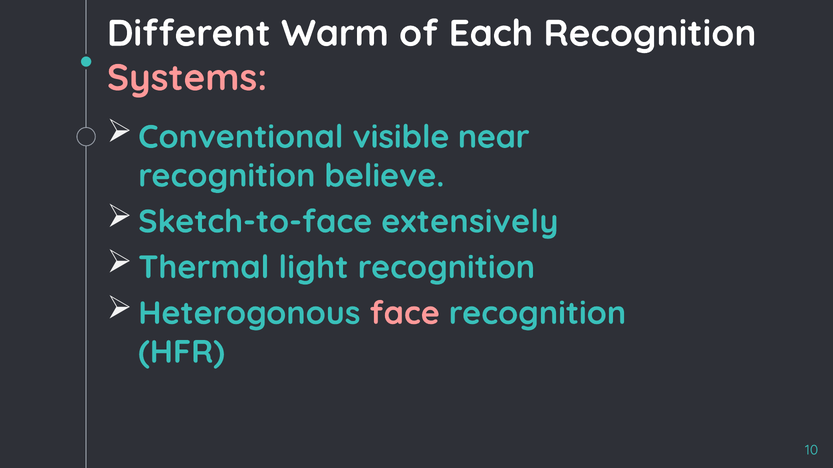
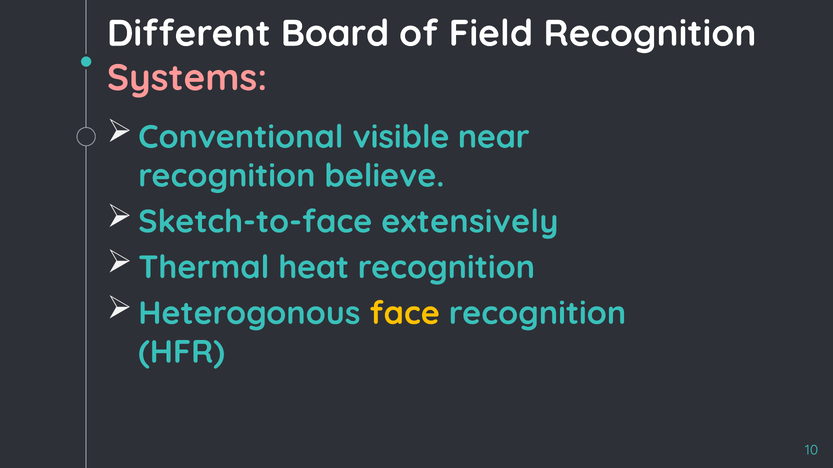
Warm: Warm -> Board
Each: Each -> Field
light: light -> heat
face colour: pink -> yellow
